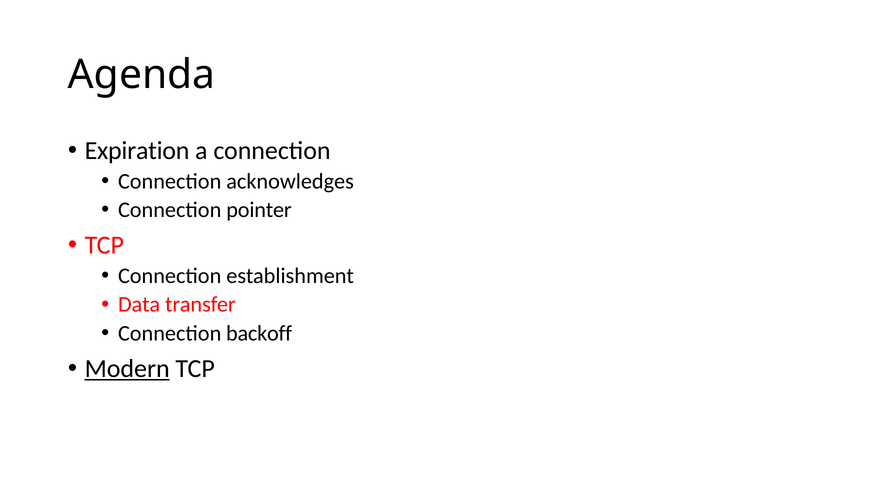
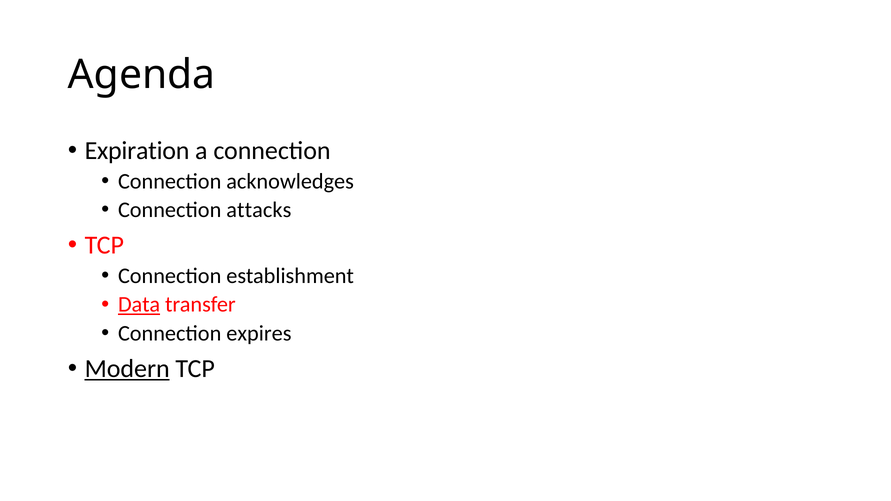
pointer: pointer -> attacks
Data underline: none -> present
backoff: backoff -> expires
